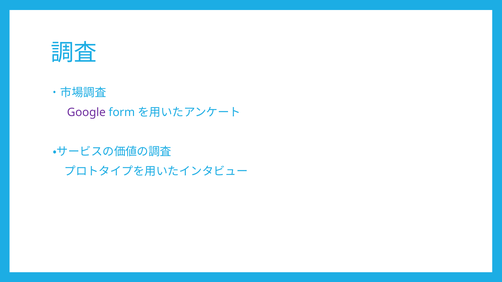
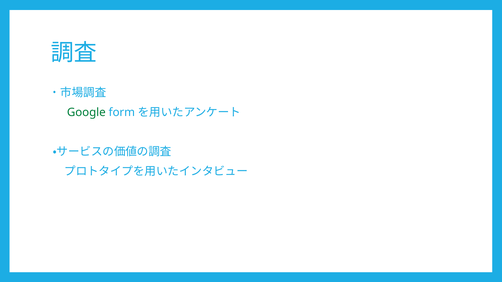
Google colour: purple -> green
